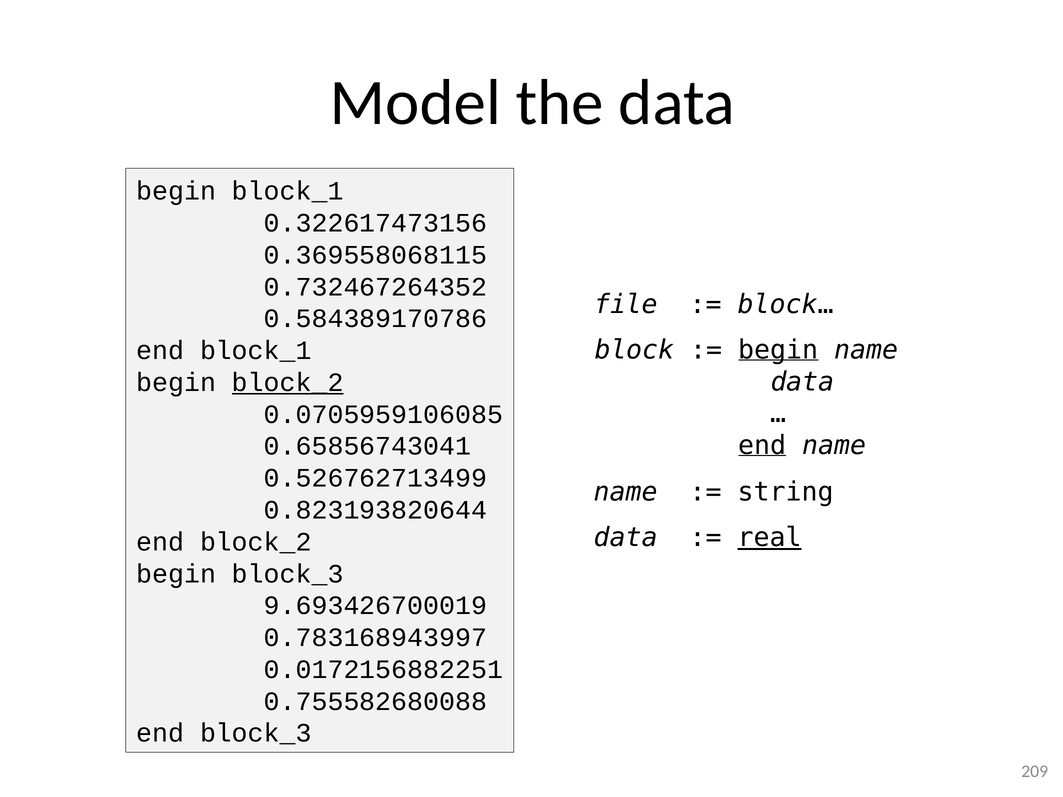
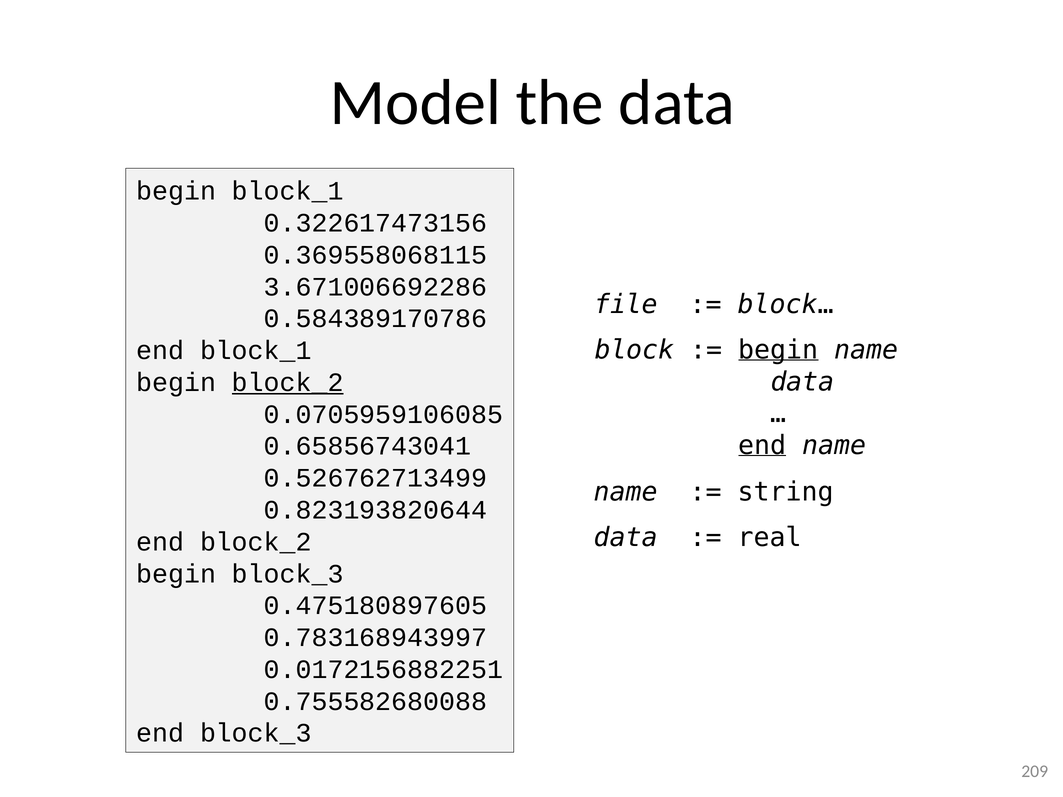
0.732467264352: 0.732467264352 -> 3.671006692286
real underline: present -> none
9.693426700019: 9.693426700019 -> 0.475180897605
